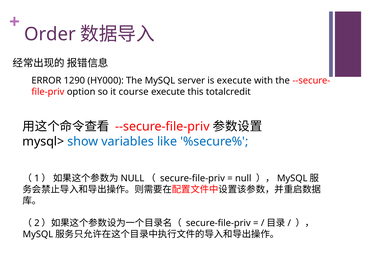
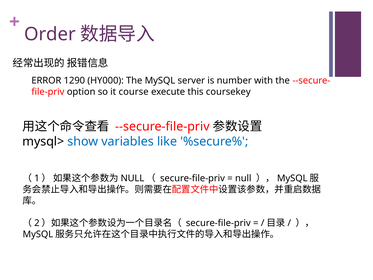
is execute: execute -> number
totalcredit: totalcredit -> coursekey
